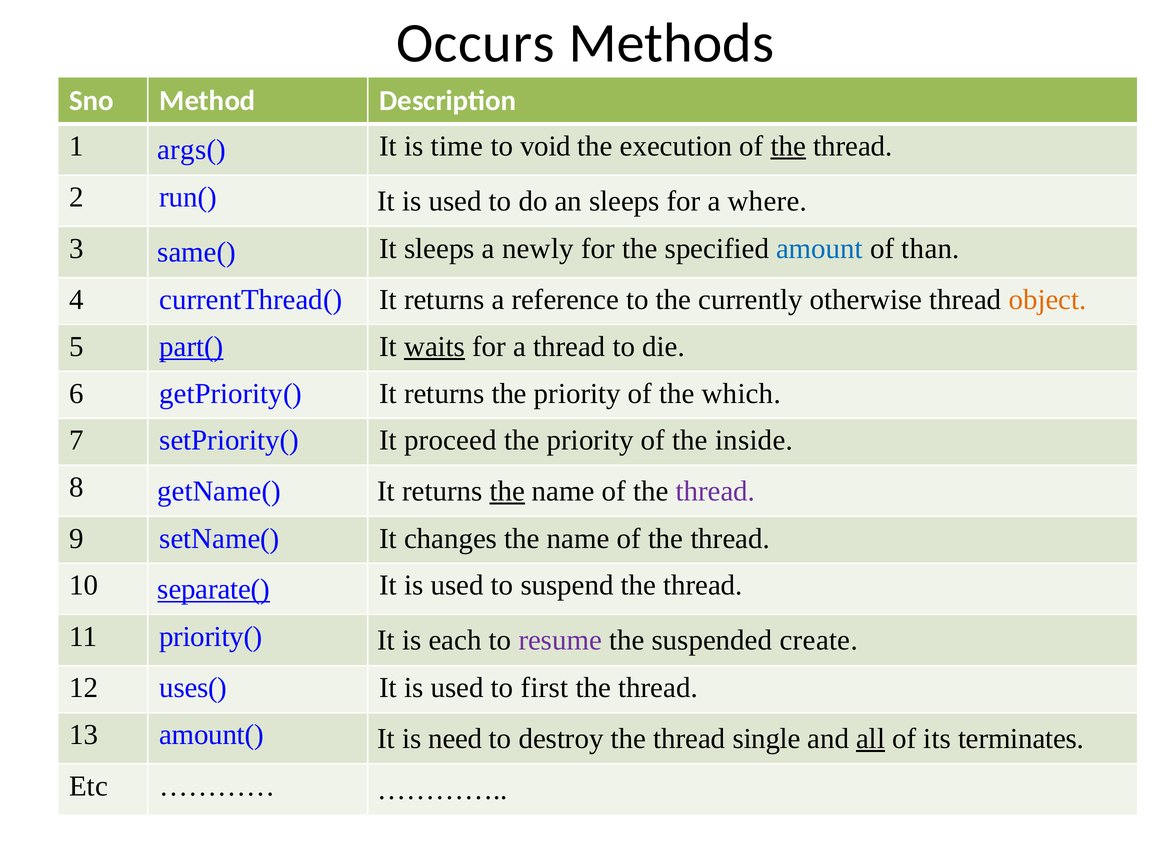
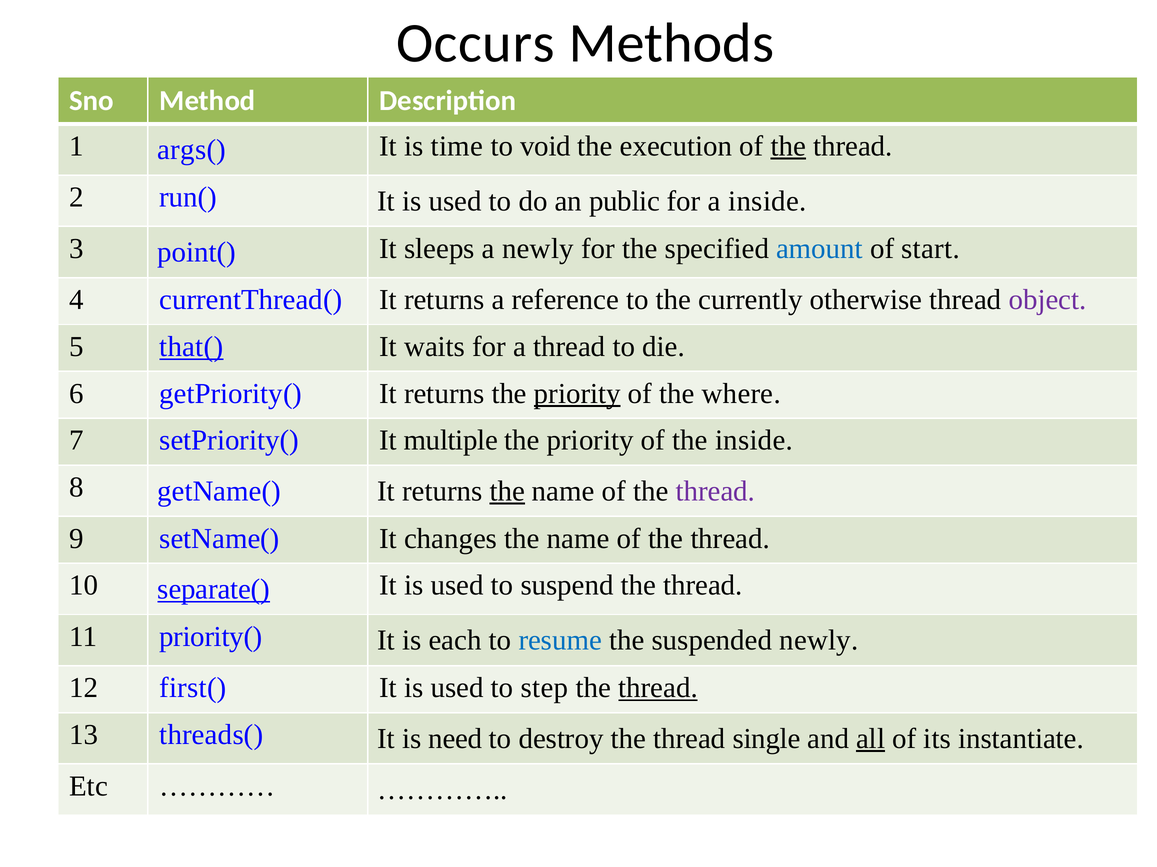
an sleeps: sleeps -> public
a where: where -> inside
same(: same( -> point(
than: than -> start
object colour: orange -> purple
part(: part( -> that(
waits underline: present -> none
priority at (577, 394) underline: none -> present
which: which -> where
proceed: proceed -> multiple
resume colour: purple -> blue
suspended create: create -> newly
uses(: uses( -> first(
first: first -> step
thread at (658, 688) underline: none -> present
amount(: amount( -> threads(
terminates: terminates -> instantiate
